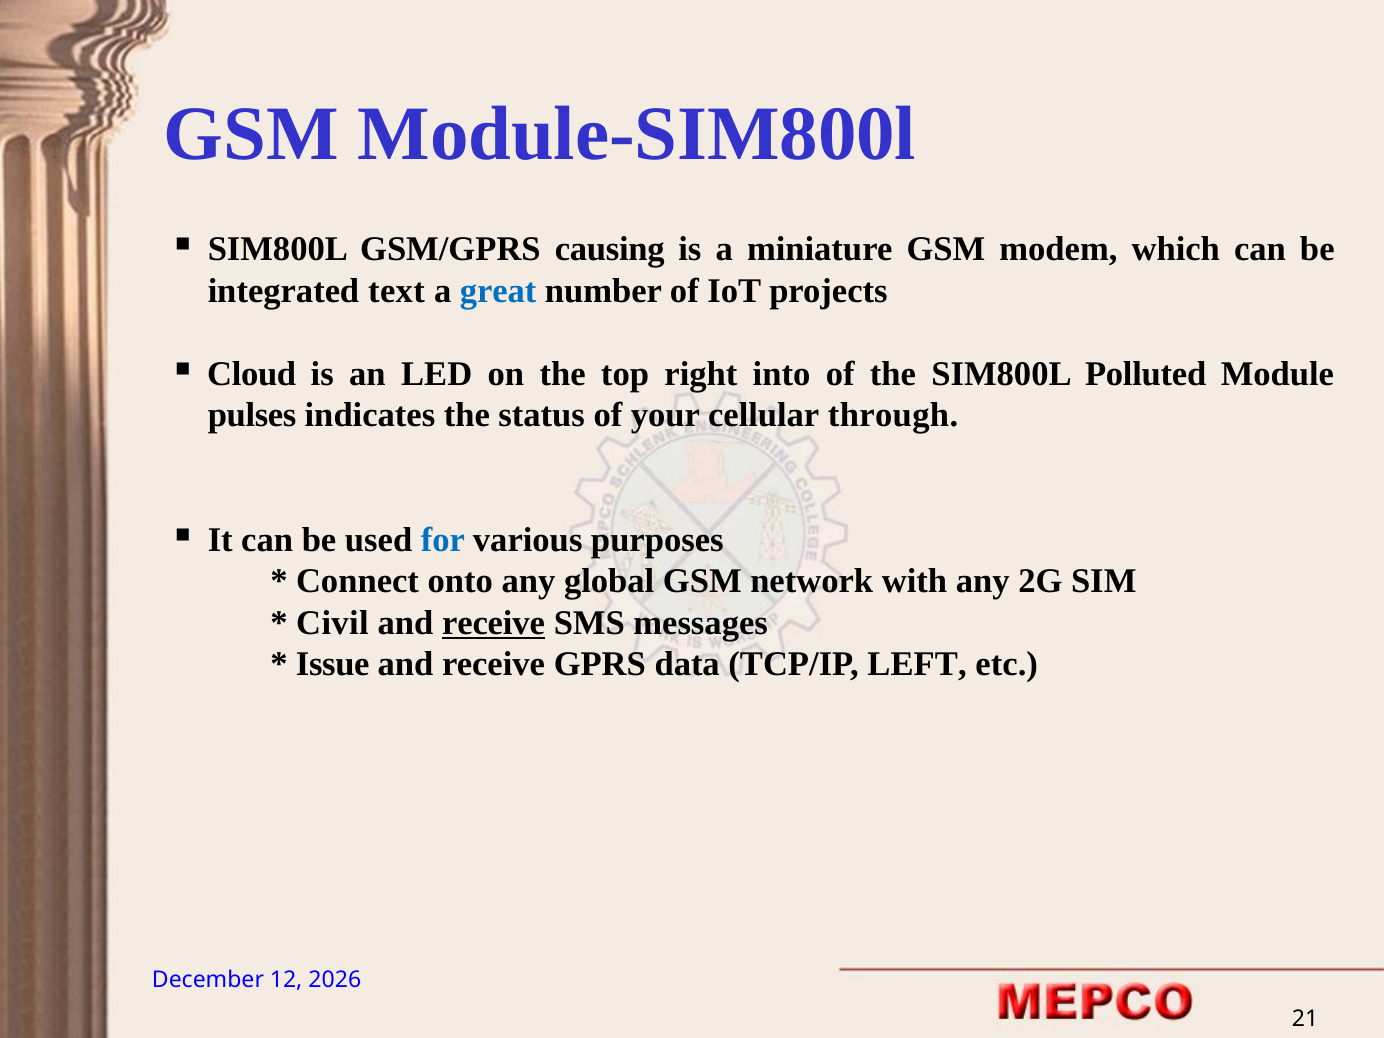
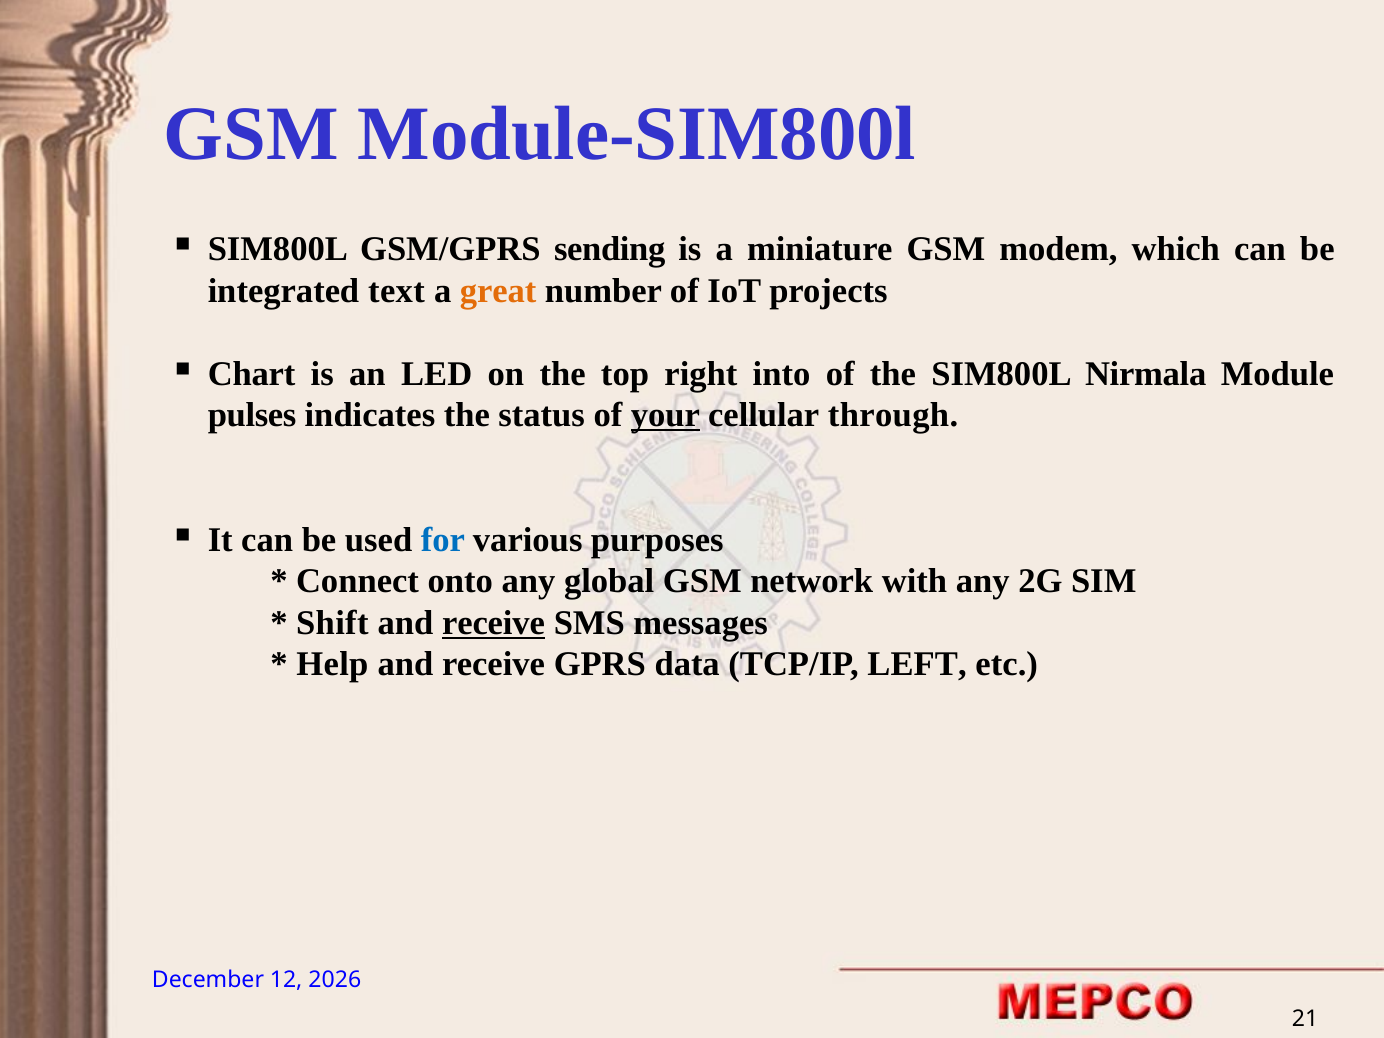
causing: causing -> sending
great colour: blue -> orange
Cloud: Cloud -> Chart
Polluted: Polluted -> Nirmala
your underline: none -> present
Civil: Civil -> Shift
Issue: Issue -> Help
